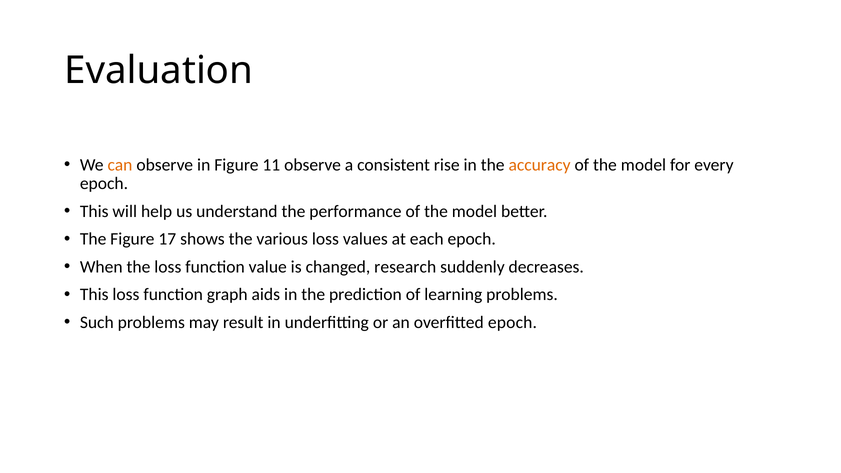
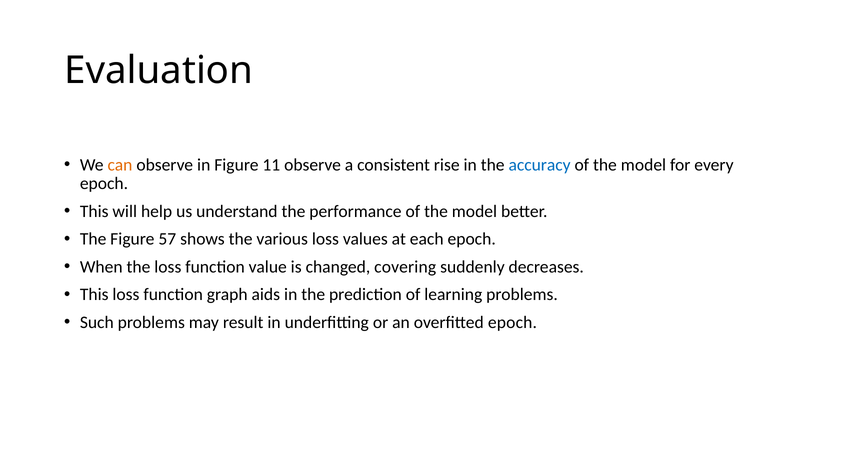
accuracy colour: orange -> blue
17: 17 -> 57
research: research -> covering
